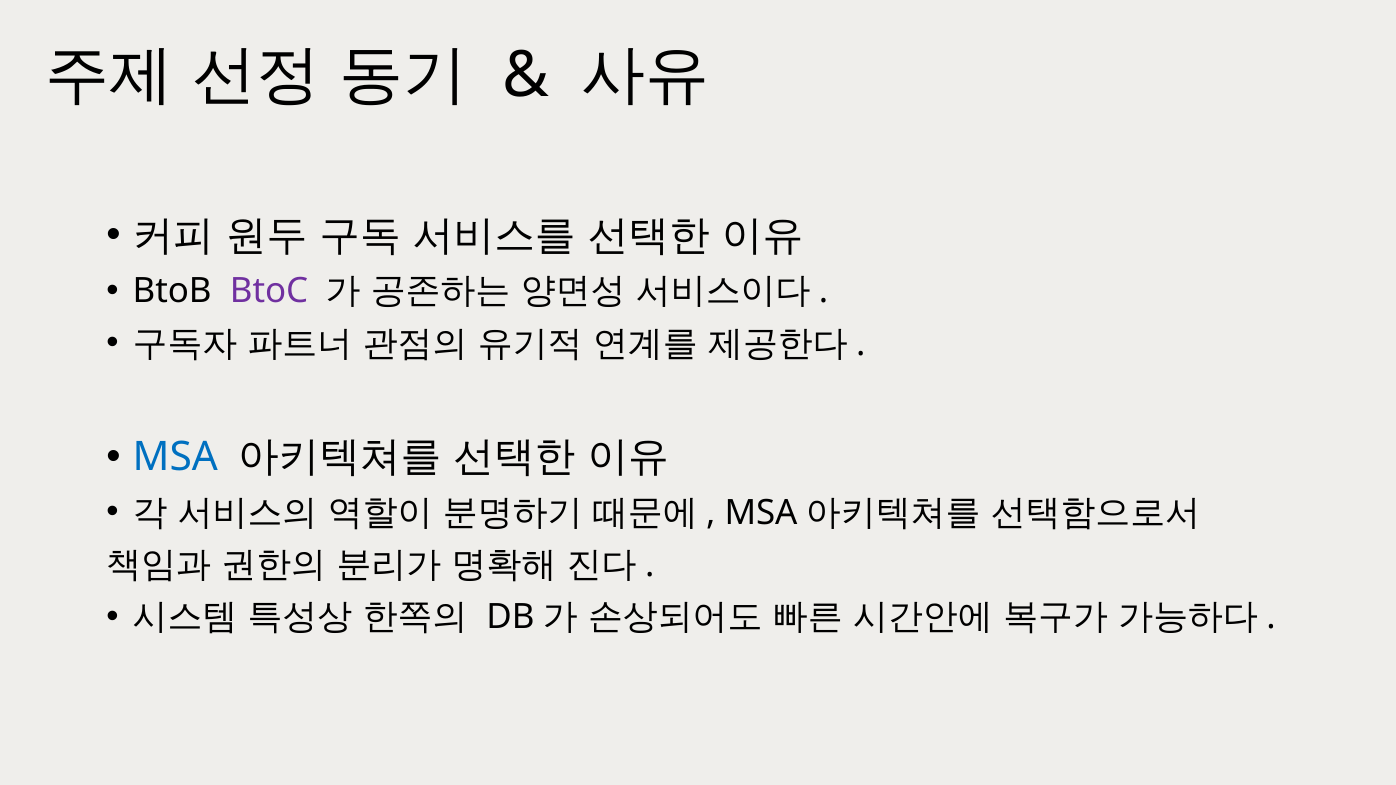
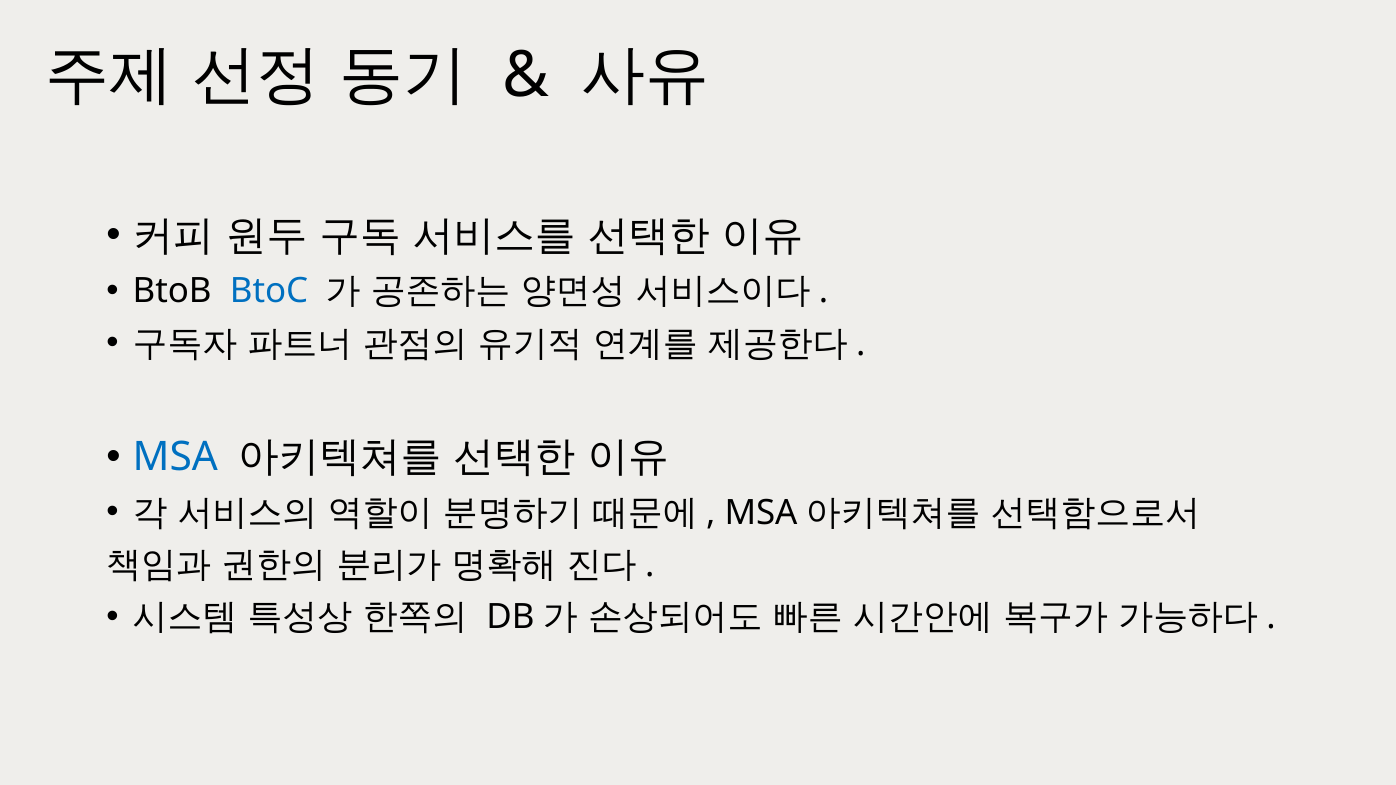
BtoC colour: purple -> blue
